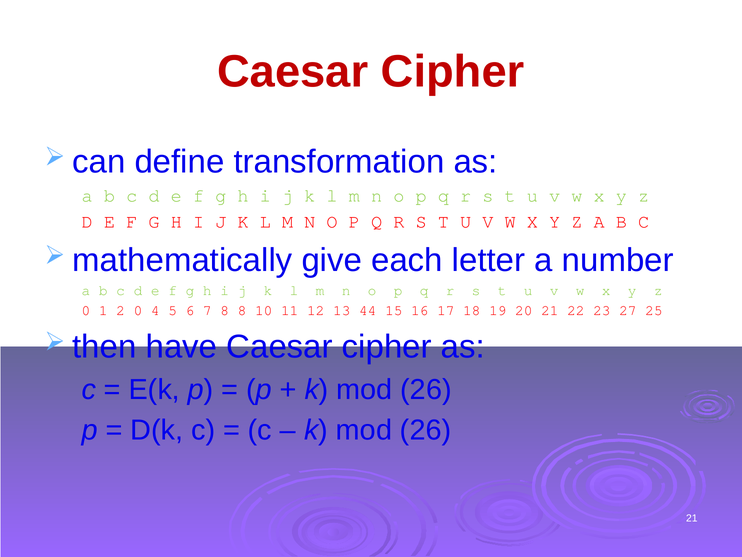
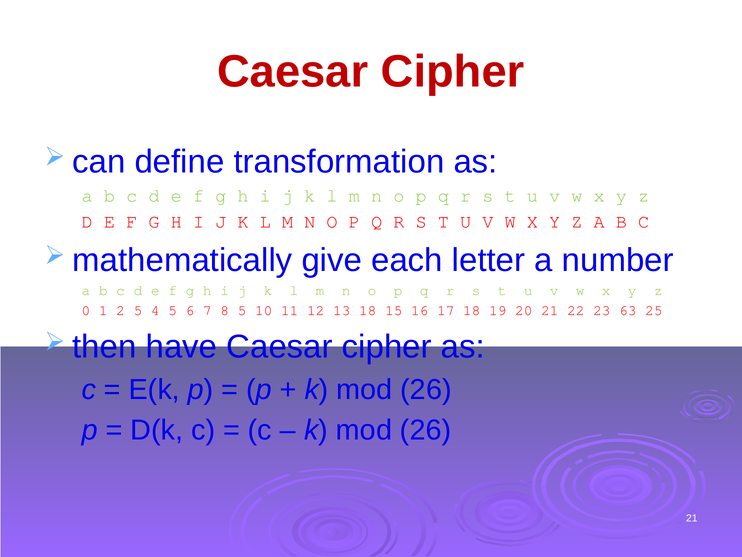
2 0: 0 -> 5
8 8: 8 -> 5
13 44: 44 -> 18
27: 27 -> 63
